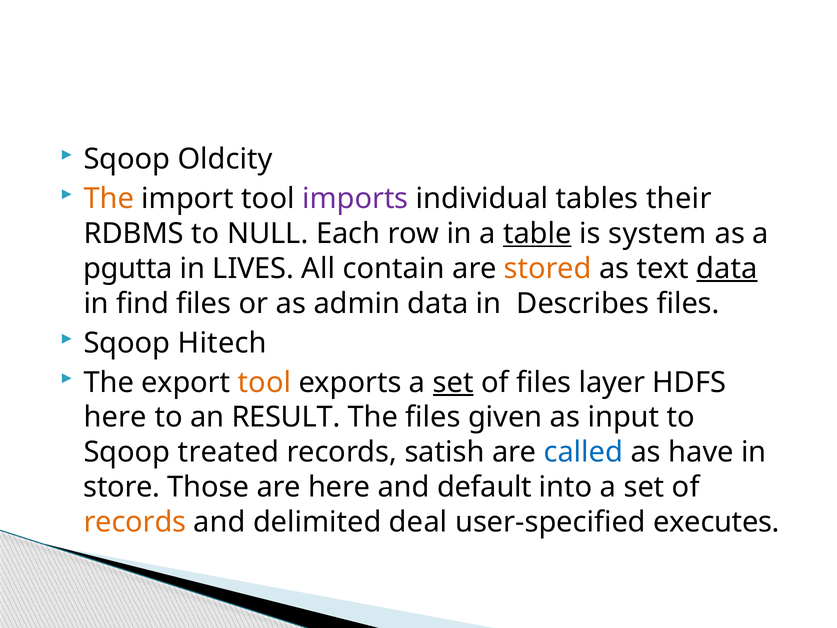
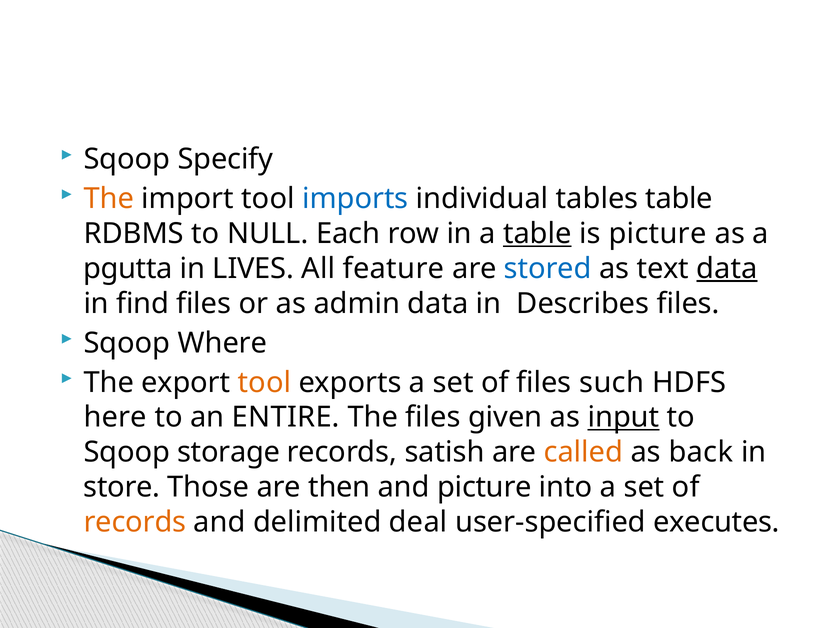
Oldcity: Oldcity -> Specify
imports colour: purple -> blue
tables their: their -> table
is system: system -> picture
contain: contain -> feature
stored colour: orange -> blue
Hitech: Hitech -> Where
set at (453, 382) underline: present -> none
layer: layer -> such
RESULT: RESULT -> ENTIRE
input underline: none -> present
treated: treated -> storage
called colour: blue -> orange
have: have -> back
are here: here -> then
and default: default -> picture
